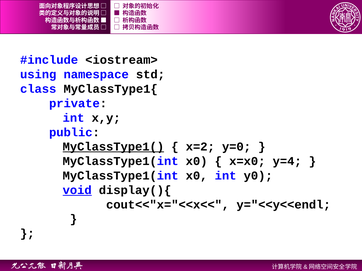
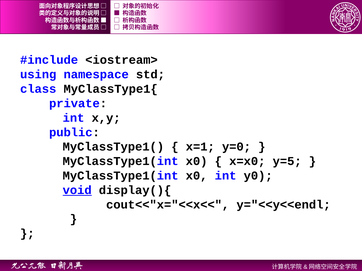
MyClassType1( underline: present -> none
x=2: x=2 -> x=1
y=4: y=4 -> y=5
